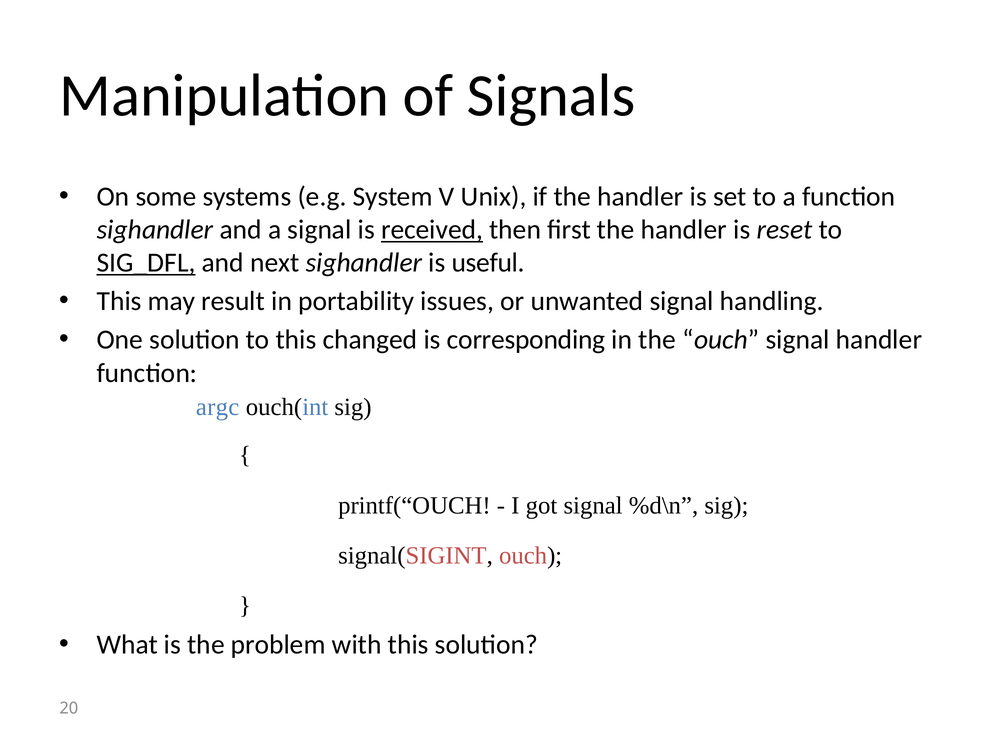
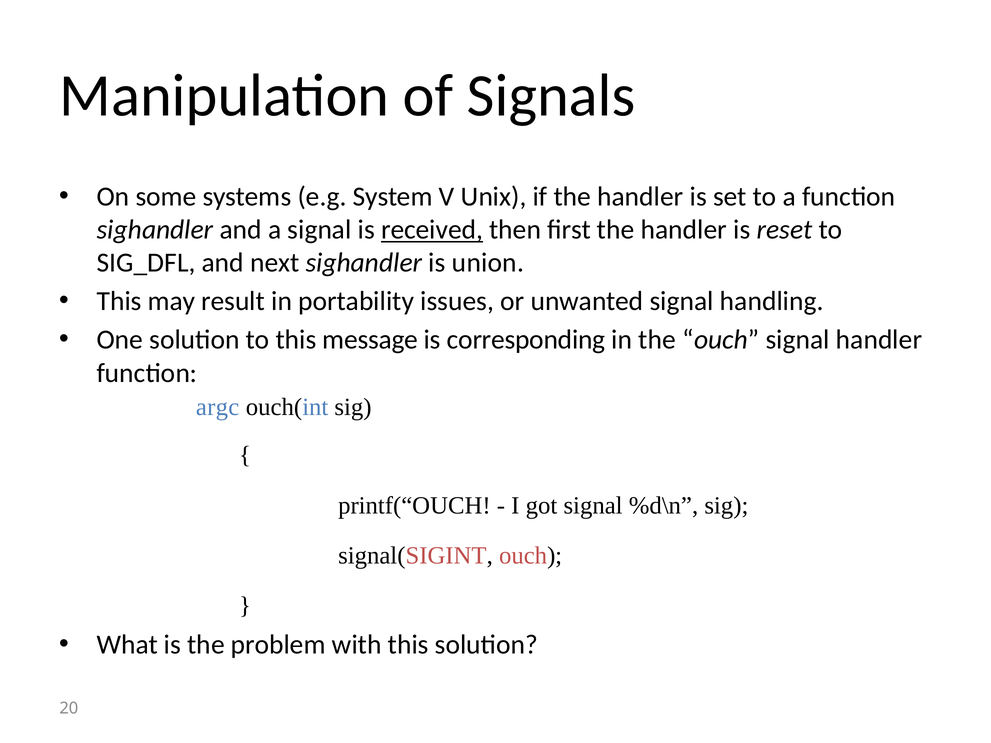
SIG_DFL underline: present -> none
useful: useful -> union
changed: changed -> message
